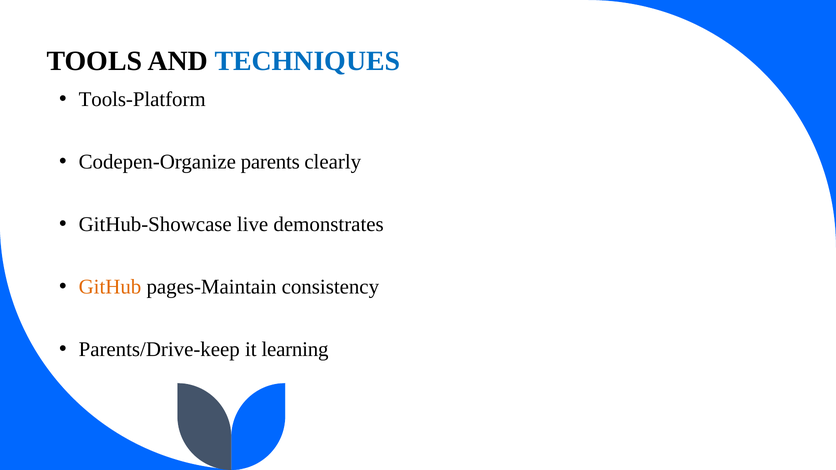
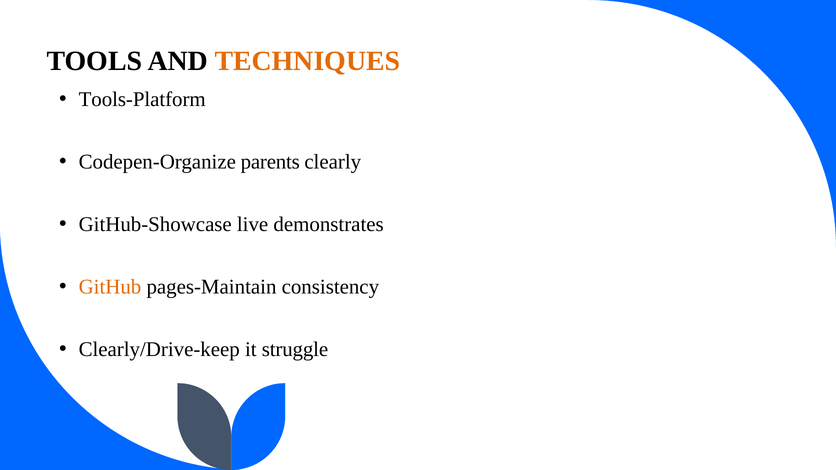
TECHNIQUES colour: blue -> orange
Parents/Drive-keep: Parents/Drive-keep -> Clearly/Drive-keep
learning: learning -> struggle
